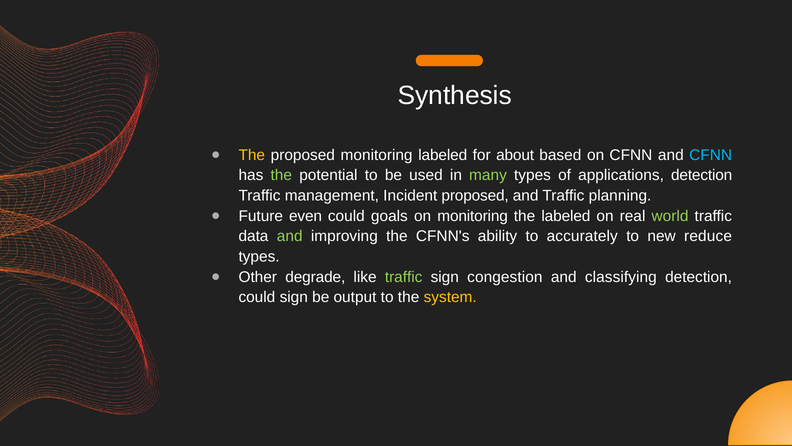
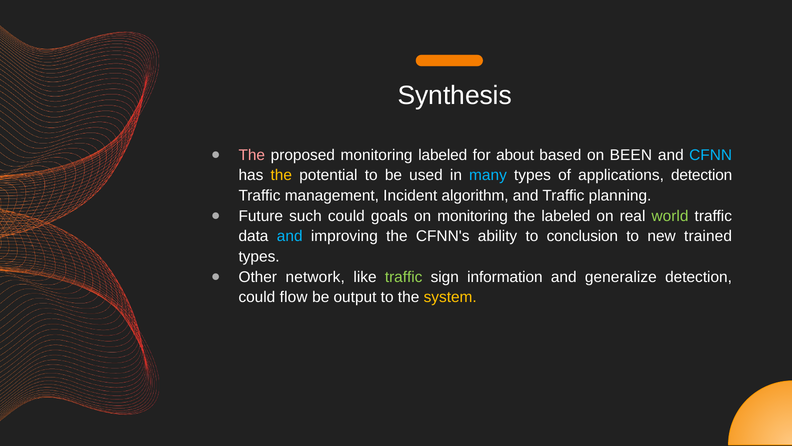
The at (252, 155) colour: yellow -> pink
on CFNN: CFNN -> BEEN
the at (281, 175) colour: light green -> yellow
many colour: light green -> light blue
Incident proposed: proposed -> algorithm
even: even -> such
and at (290, 236) colour: light green -> light blue
accurately: accurately -> conclusion
reduce: reduce -> trained
degrade: degrade -> network
congestion: congestion -> information
classifying: classifying -> generalize
could sign: sign -> flow
